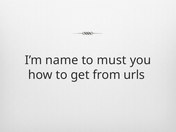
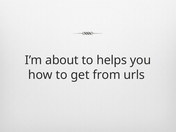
name: name -> about
must: must -> helps
